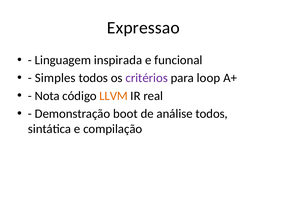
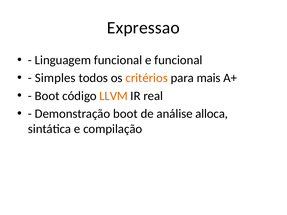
Linguagem inspirada: inspirada -> funcional
critérios colour: purple -> orange
loop: loop -> mais
Nota at (47, 96): Nota -> Boot
análise todos: todos -> alloca
